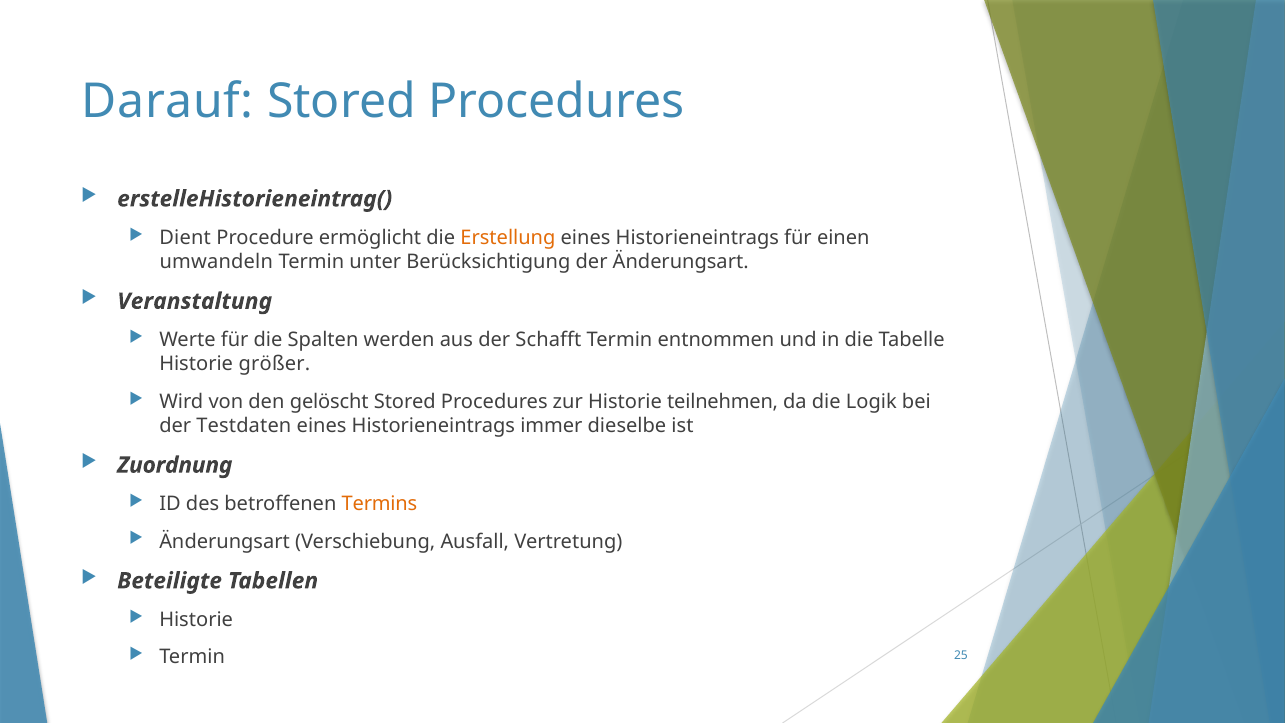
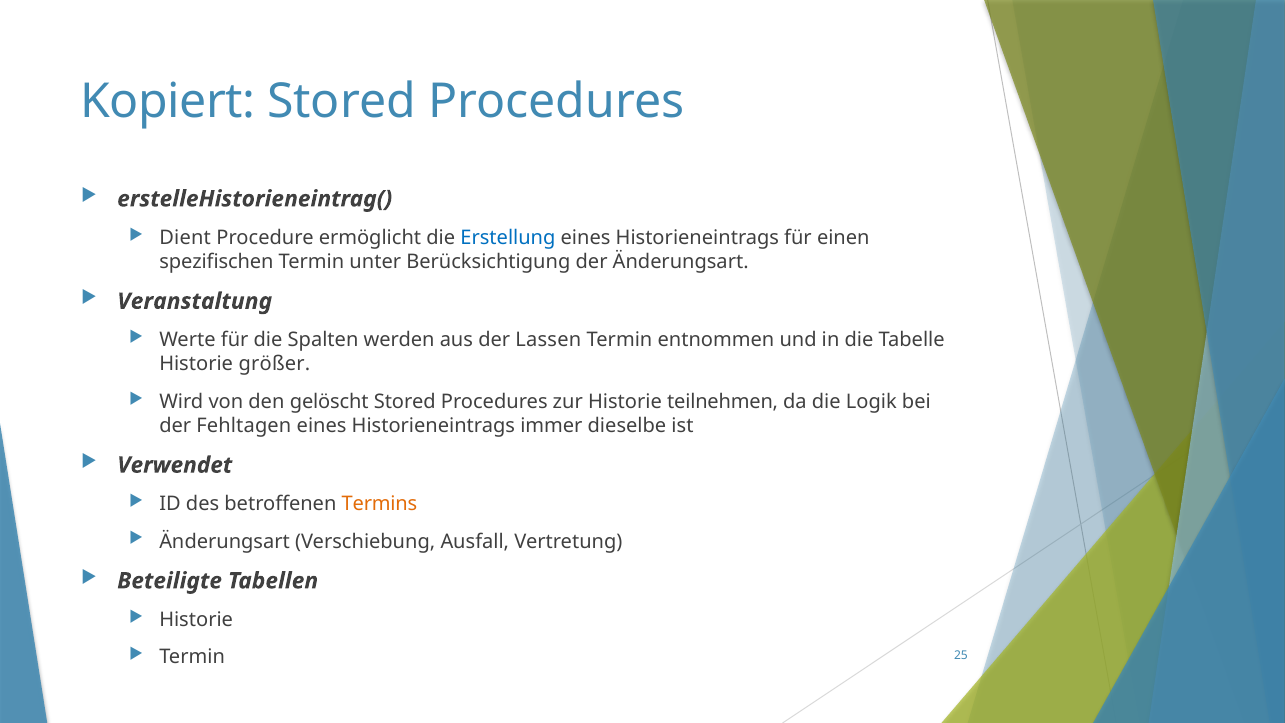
Darauf: Darauf -> Kopiert
Erstellung colour: orange -> blue
umwandeln: umwandeln -> spezifischen
Schafft: Schafft -> Lassen
Testdaten: Testdaten -> Fehltagen
Zuordnung: Zuordnung -> Verwendet
